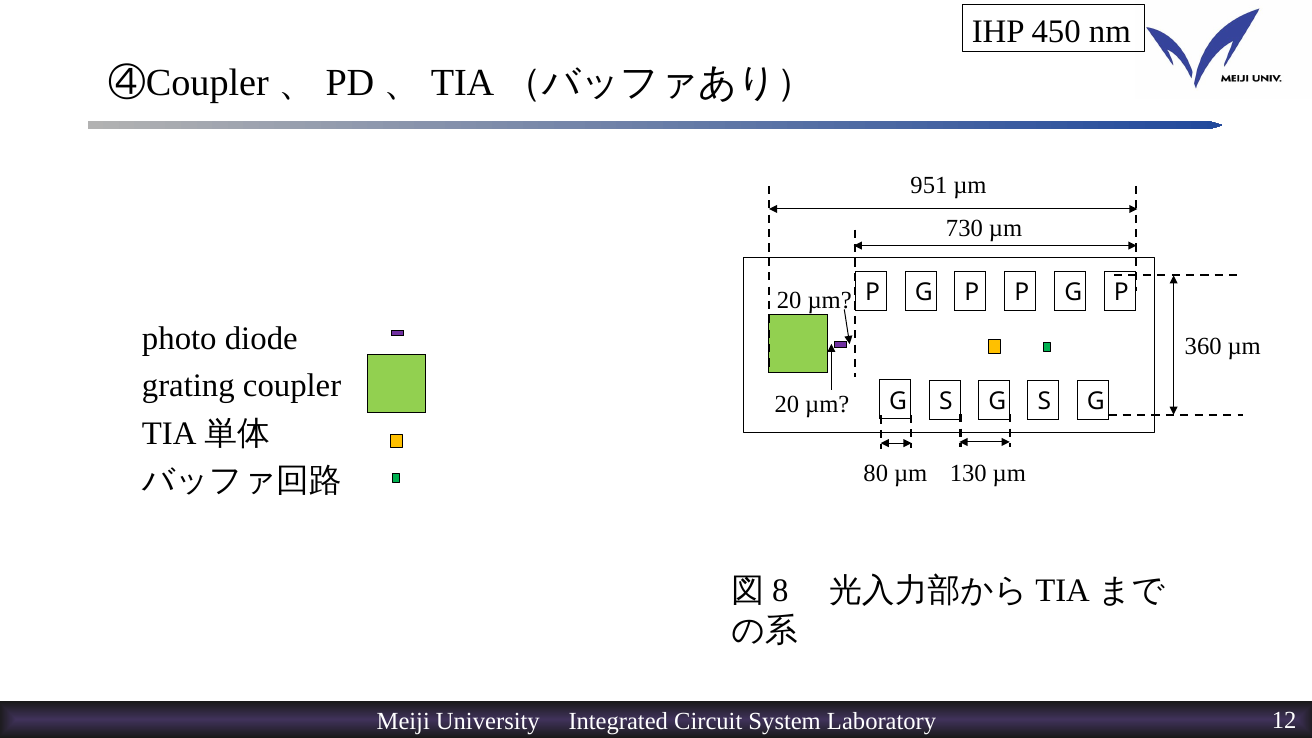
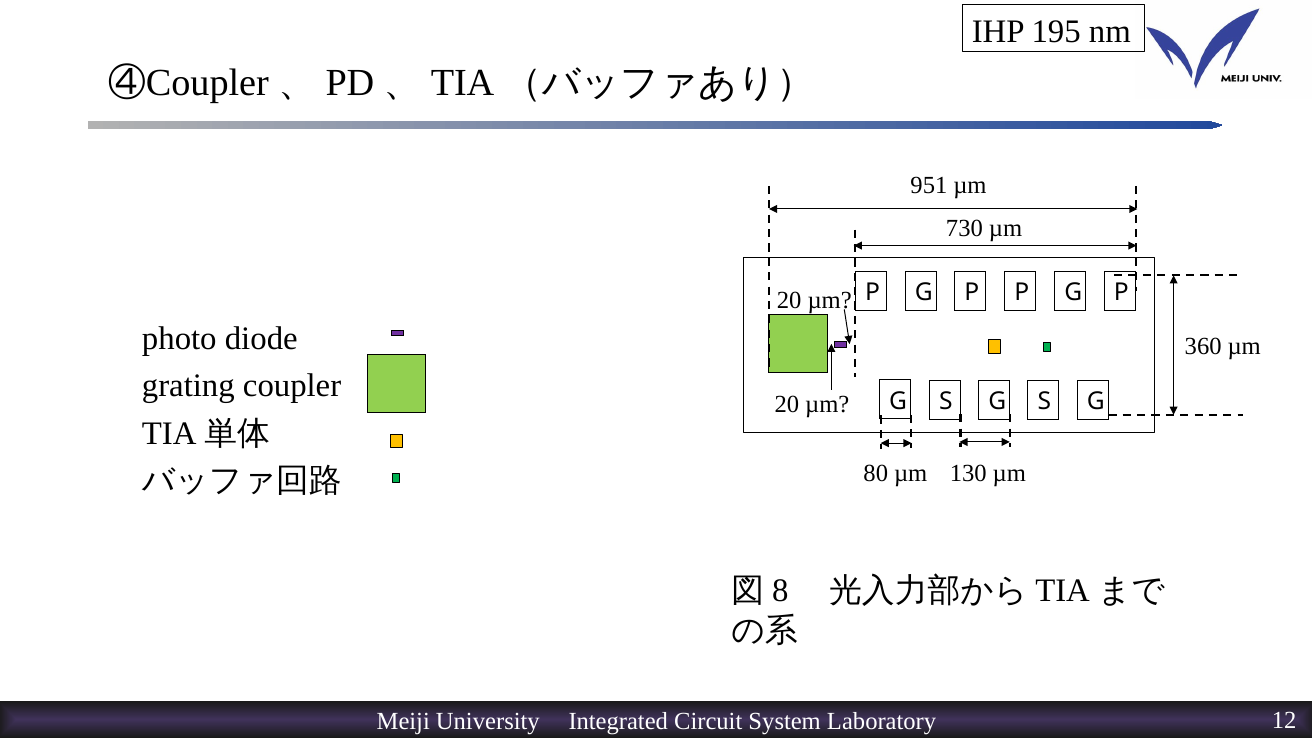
450: 450 -> 195
